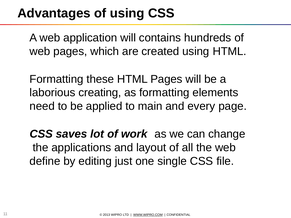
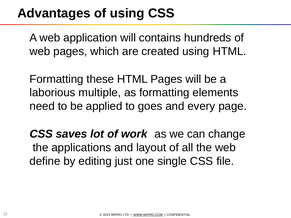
creating: creating -> multiple
main: main -> goes
